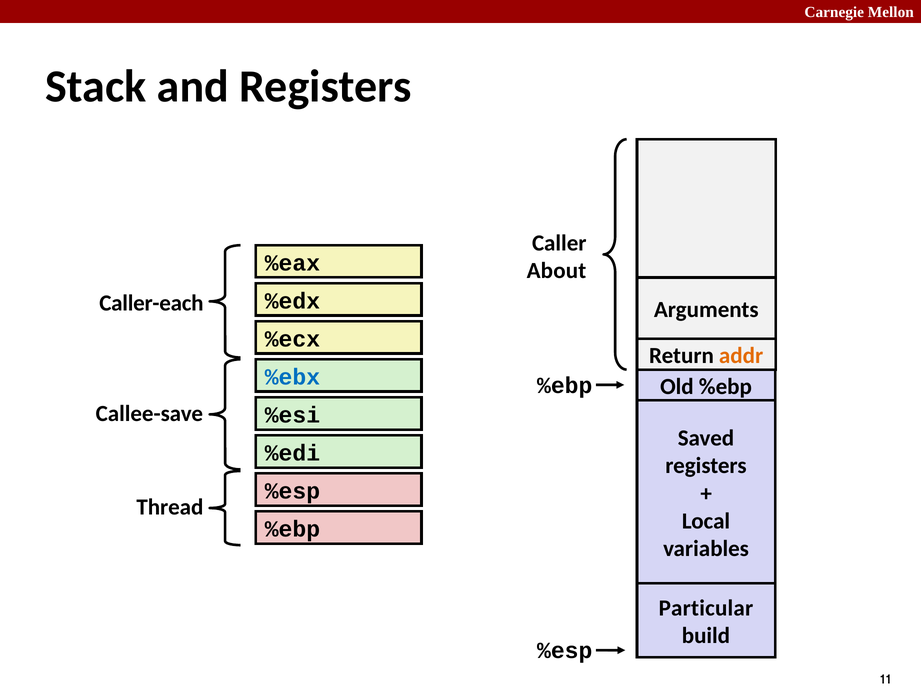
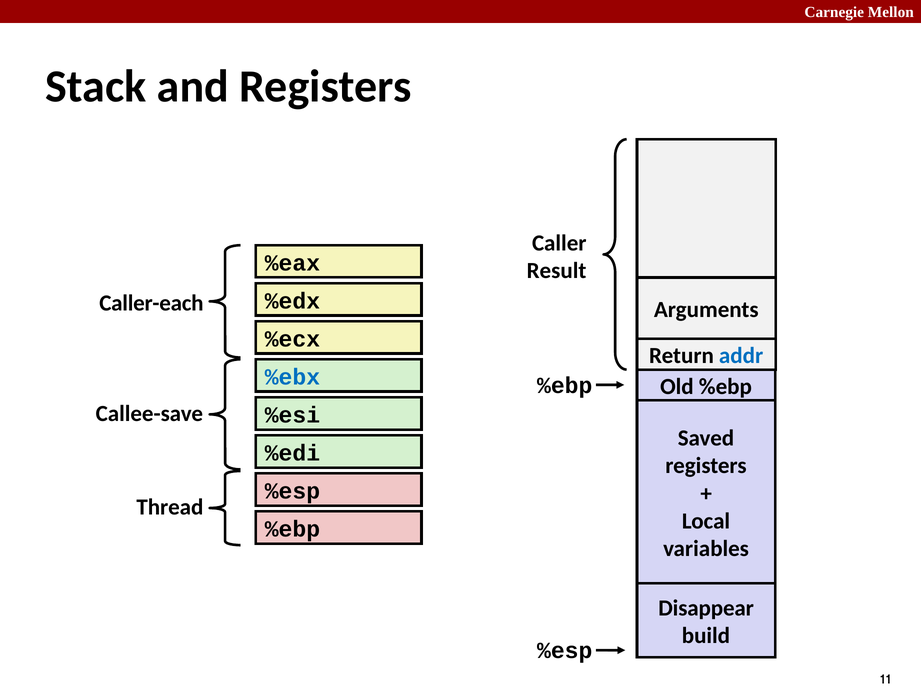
About: About -> Result
addr colour: orange -> blue
Particular: Particular -> Disappear
